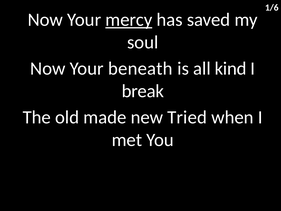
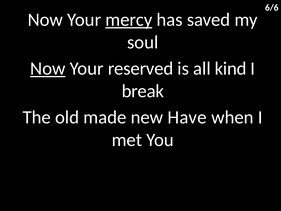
1/6: 1/6 -> 6/6
Now at (48, 68) underline: none -> present
beneath: beneath -> reserved
Tried: Tried -> Have
